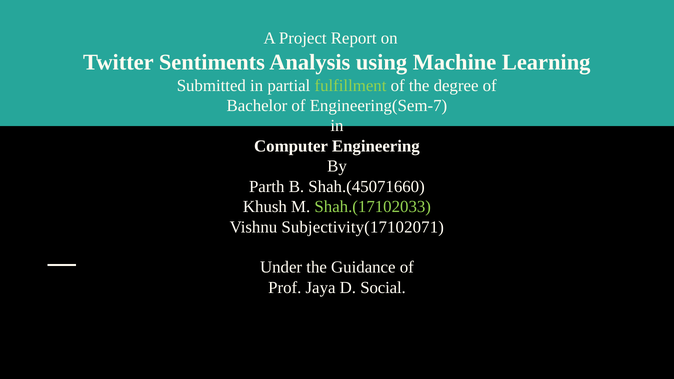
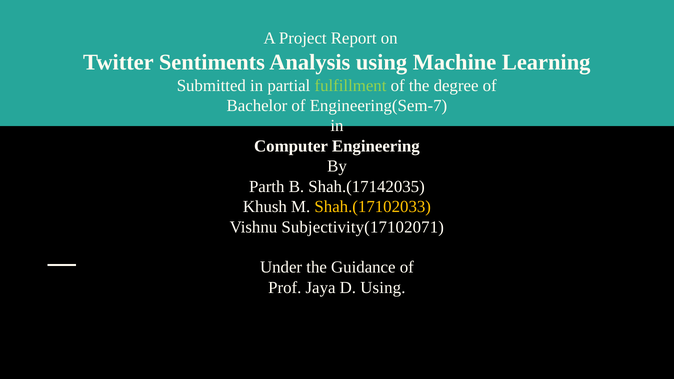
Shah.(45071660: Shah.(45071660 -> Shah.(17142035
Shah.(17102033 colour: light green -> yellow
D Social: Social -> Using
